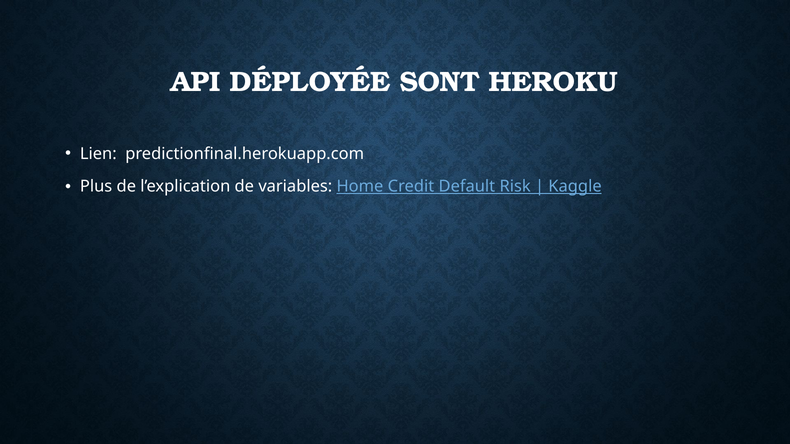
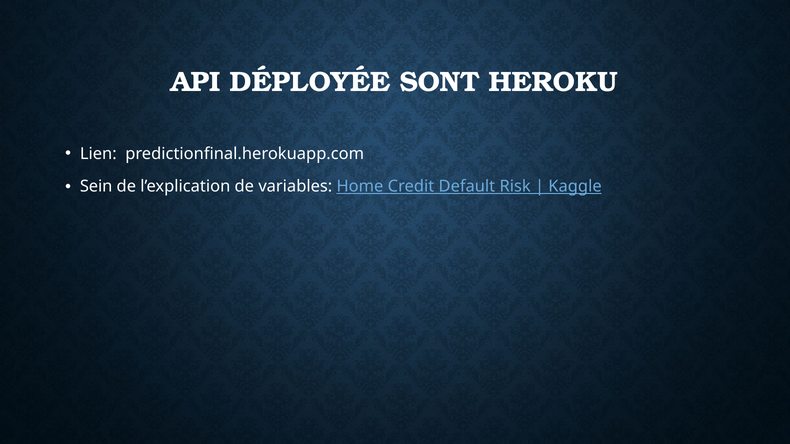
Plus: Plus -> Sein
